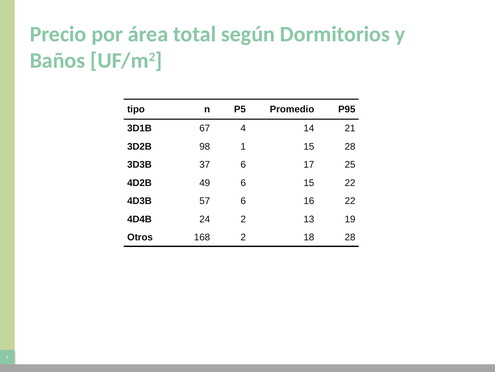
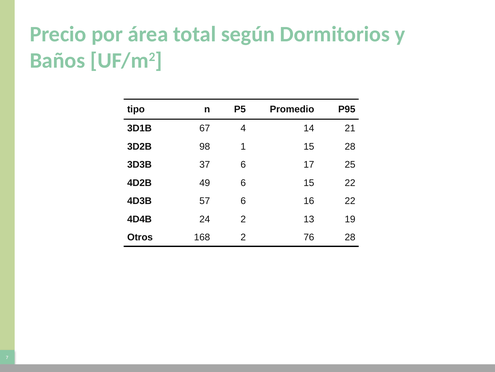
18: 18 -> 76
